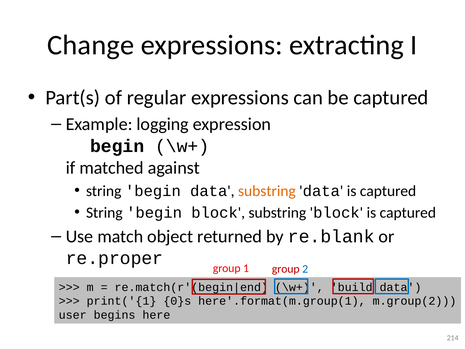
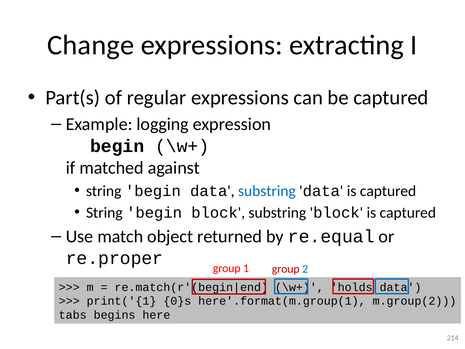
substring at (267, 191) colour: orange -> blue
re.blank: re.blank -> re.equal
build: build -> holds
user: user -> tabs
